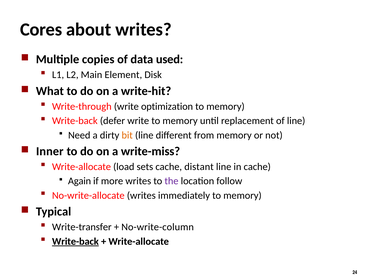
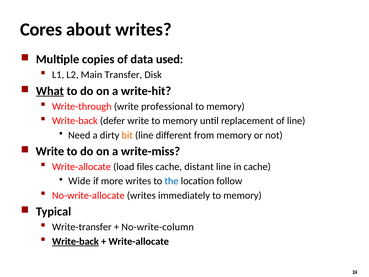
Element: Element -> Transfer
What underline: none -> present
optimization: optimization -> professional
Inner at (50, 151): Inner -> Write
sets: sets -> files
Again: Again -> Wide
the colour: purple -> blue
